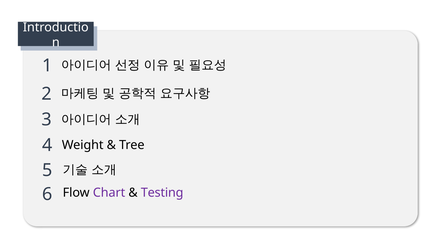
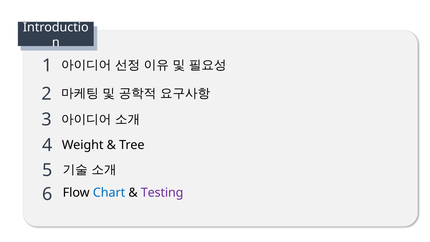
Chart colour: purple -> blue
